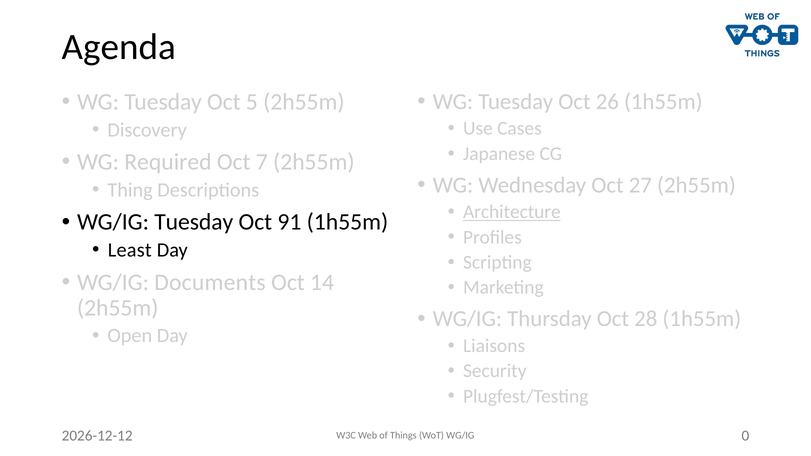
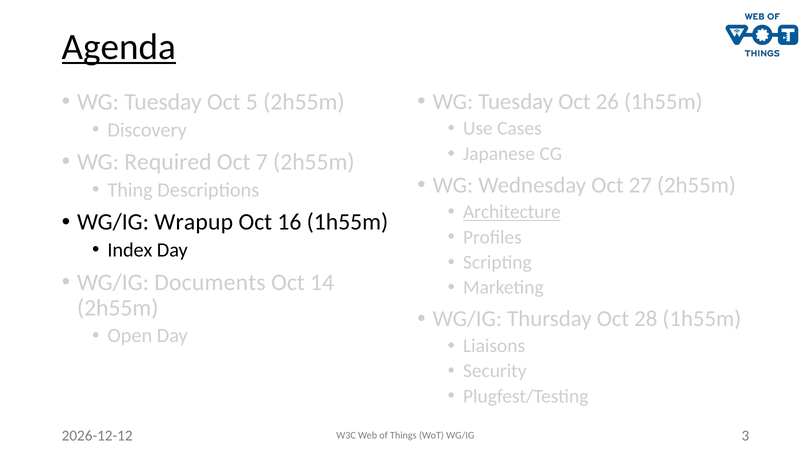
Agenda underline: none -> present
WG/IG Tuesday: Tuesday -> Wrapup
91: 91 -> 16
Least: Least -> Index
0: 0 -> 3
